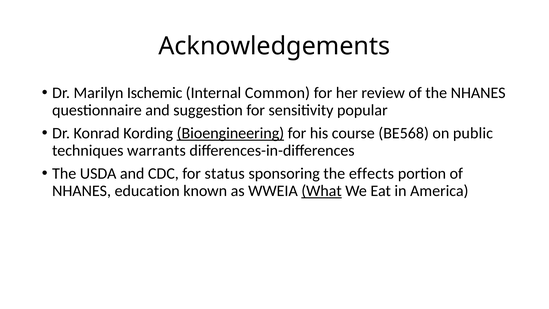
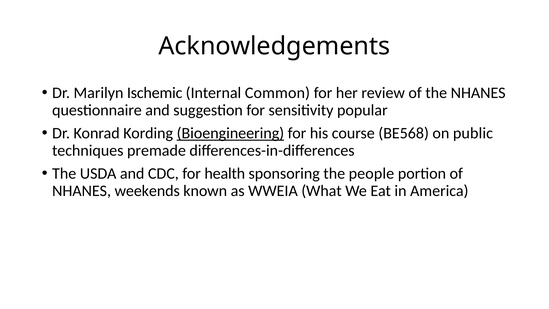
warrants: warrants -> premade
status: status -> health
effects: effects -> people
education: education -> weekends
What underline: present -> none
